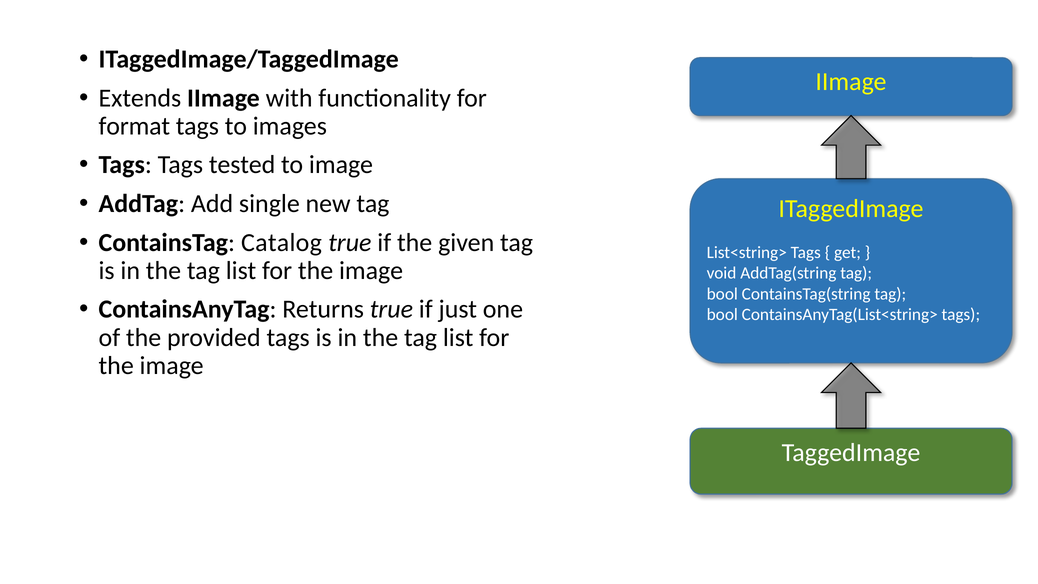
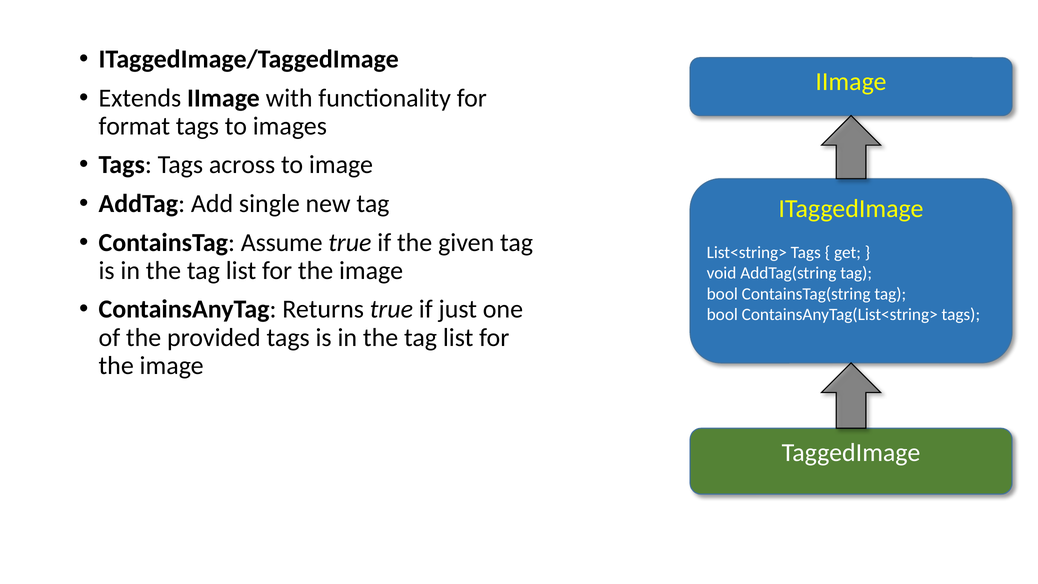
tested: tested -> across
Catalog: Catalog -> Assume
